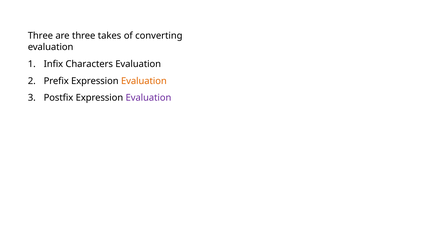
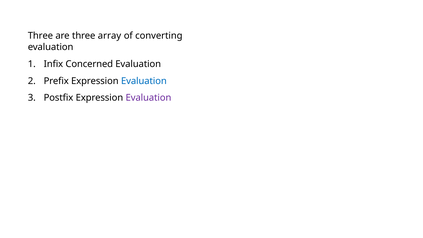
takes: takes -> array
Characters: Characters -> Concerned
Evaluation at (144, 81) colour: orange -> blue
